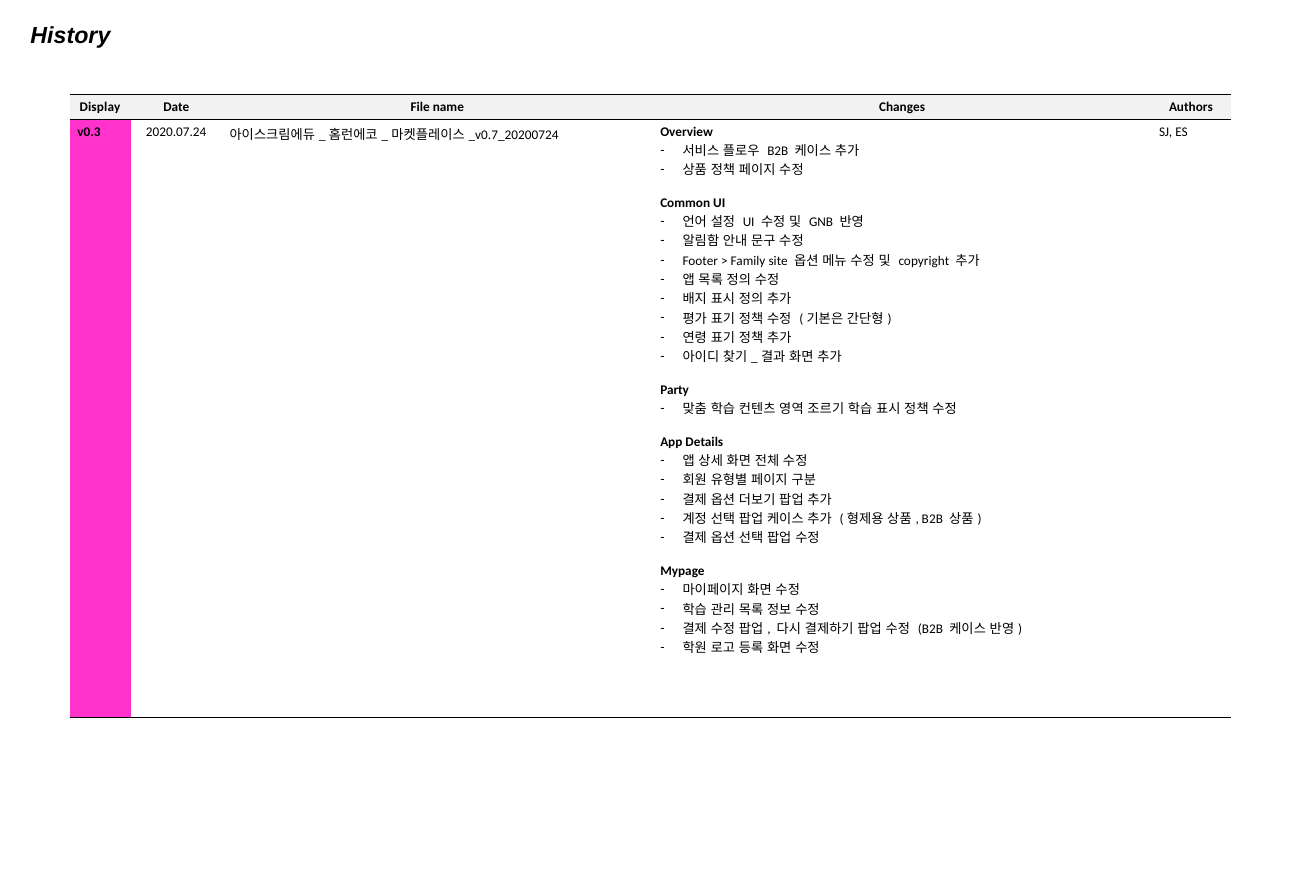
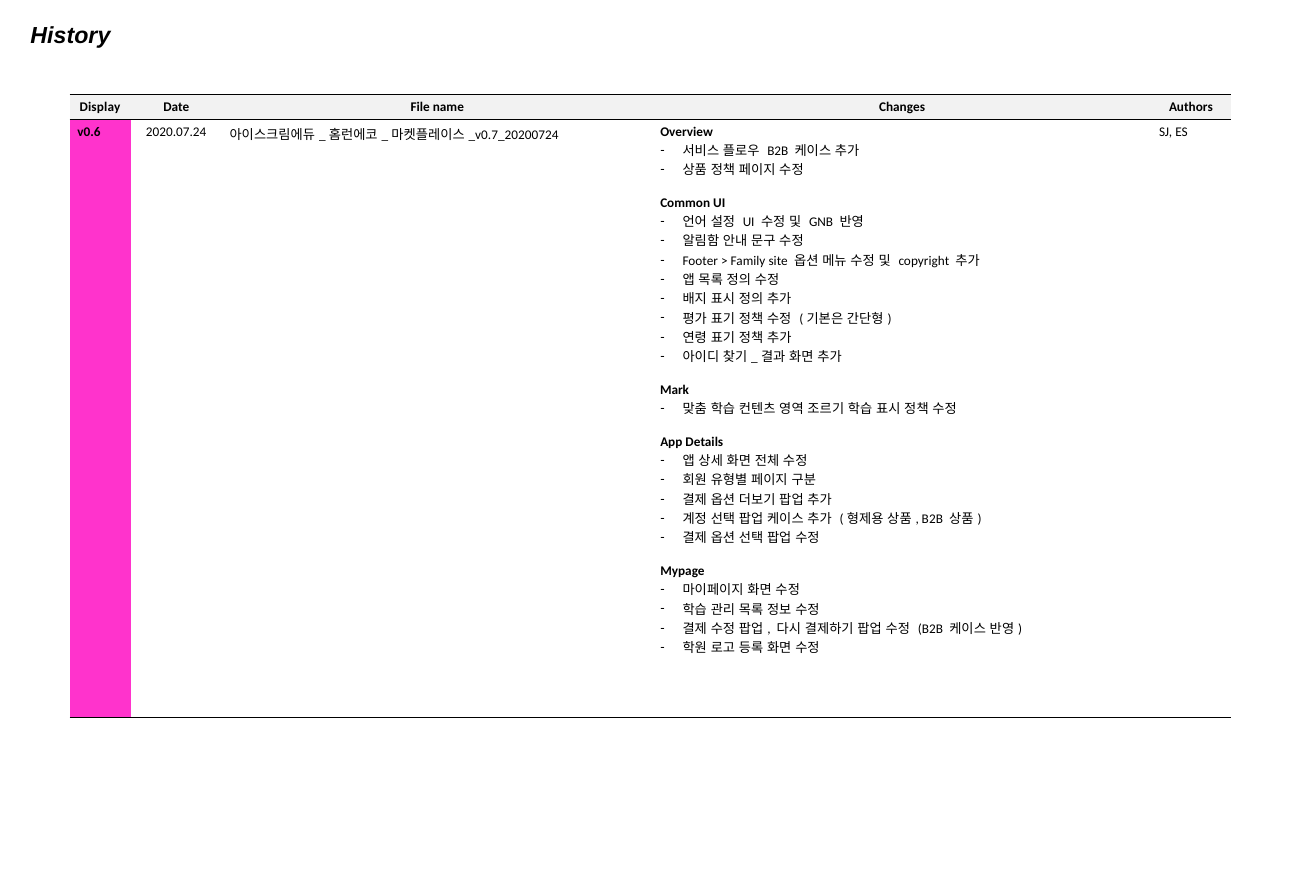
v0.3: v0.3 -> v0.6
Party: Party -> Mark
